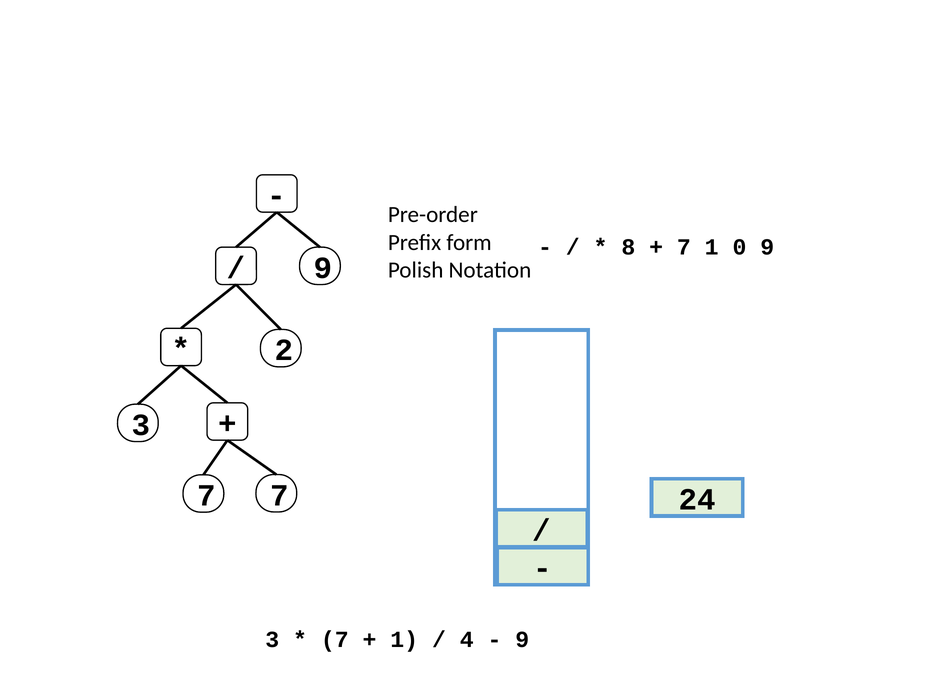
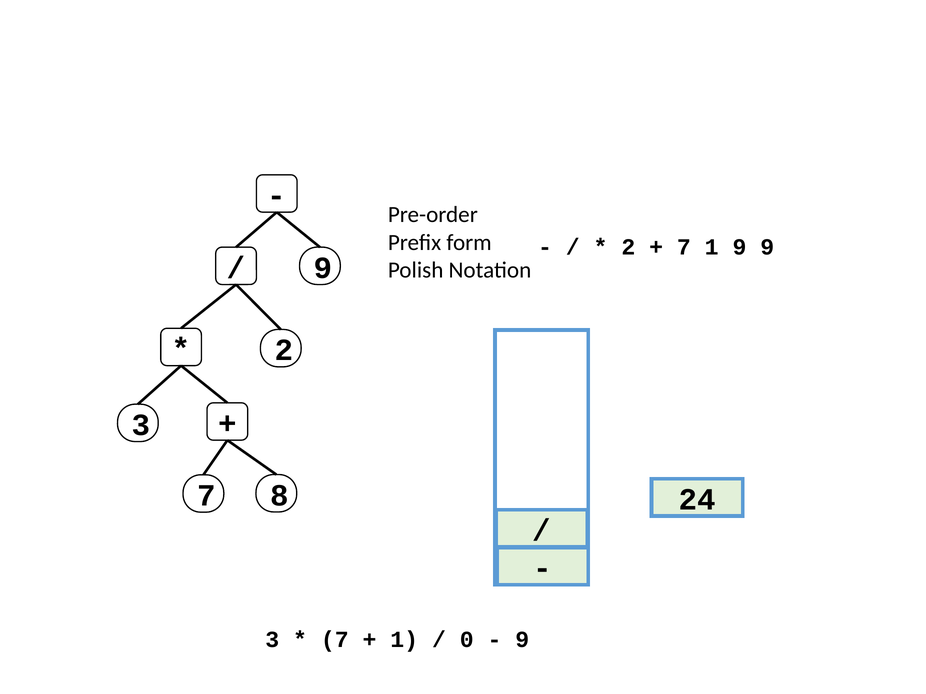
8 at (628, 247): 8 -> 2
1 0: 0 -> 9
7 7: 7 -> 8
4: 4 -> 0
